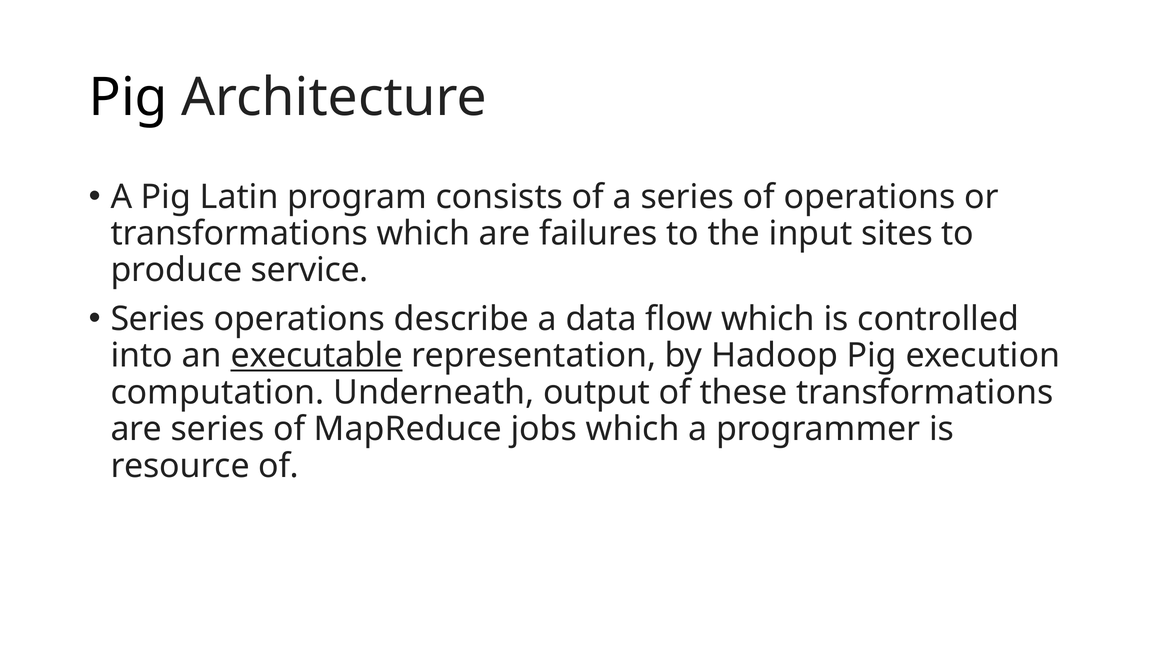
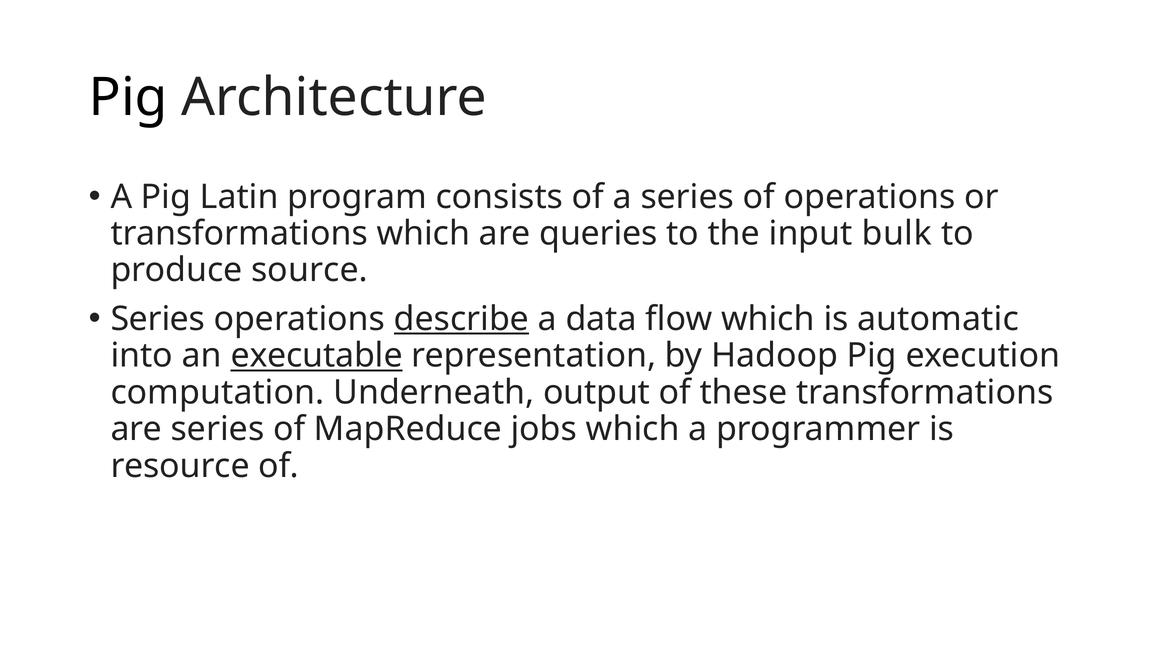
failures: failures -> queries
sites: sites -> bulk
service: service -> source
describe underline: none -> present
controlled: controlled -> automatic
